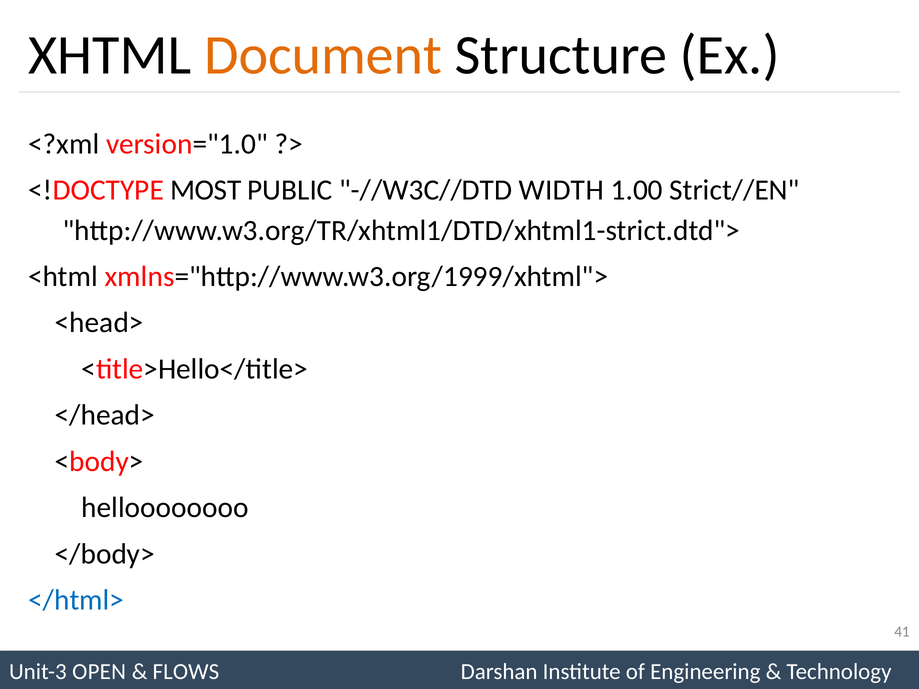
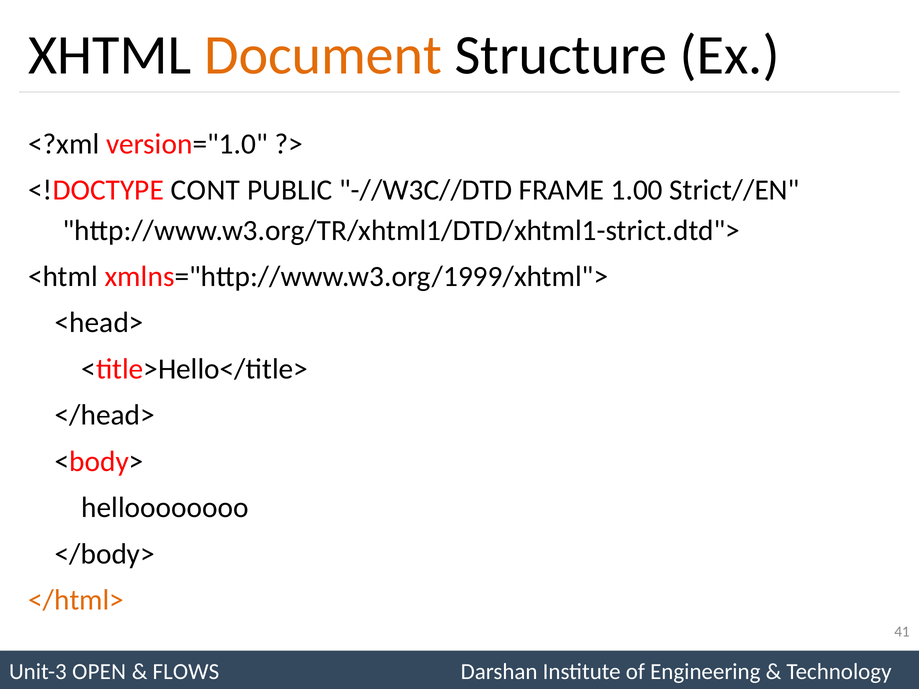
MOST: MOST -> CONT
WIDTH: WIDTH -> FRAME
</html> colour: blue -> orange
